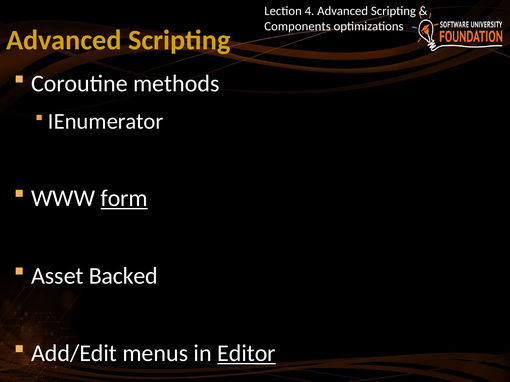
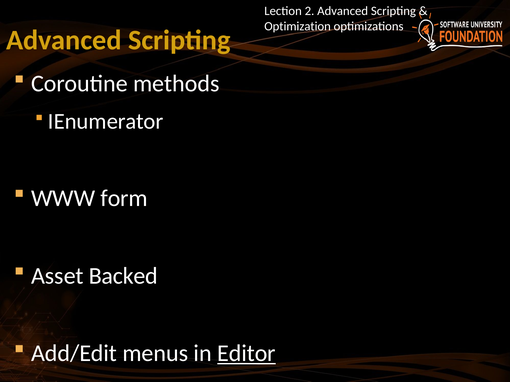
4: 4 -> 2
Components: Components -> Optimization
form underline: present -> none
